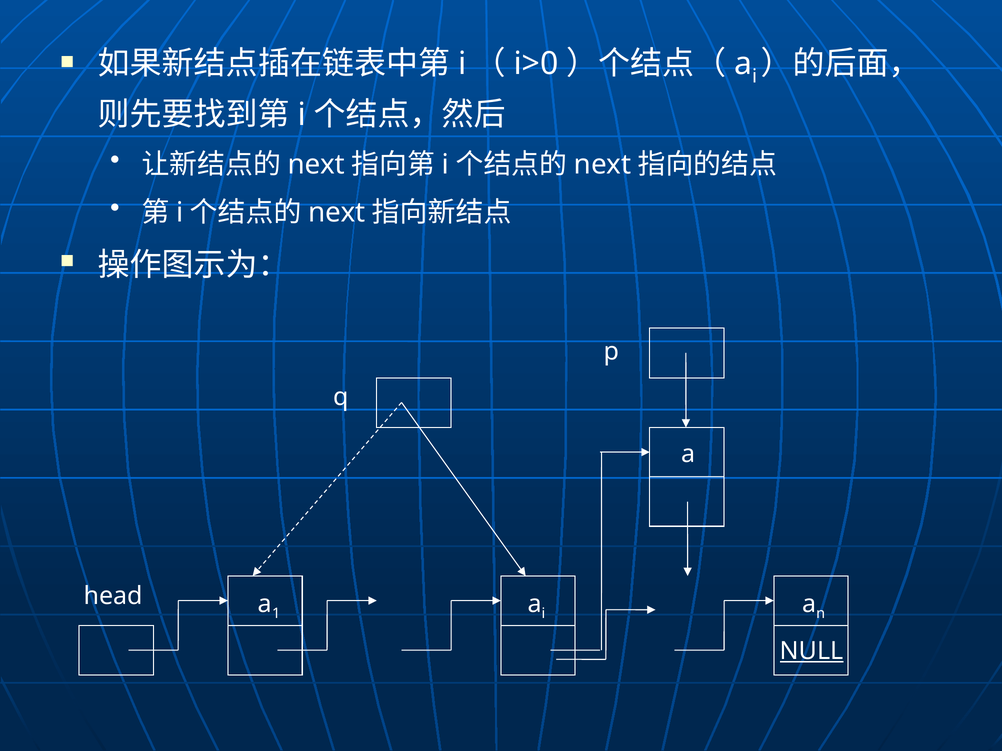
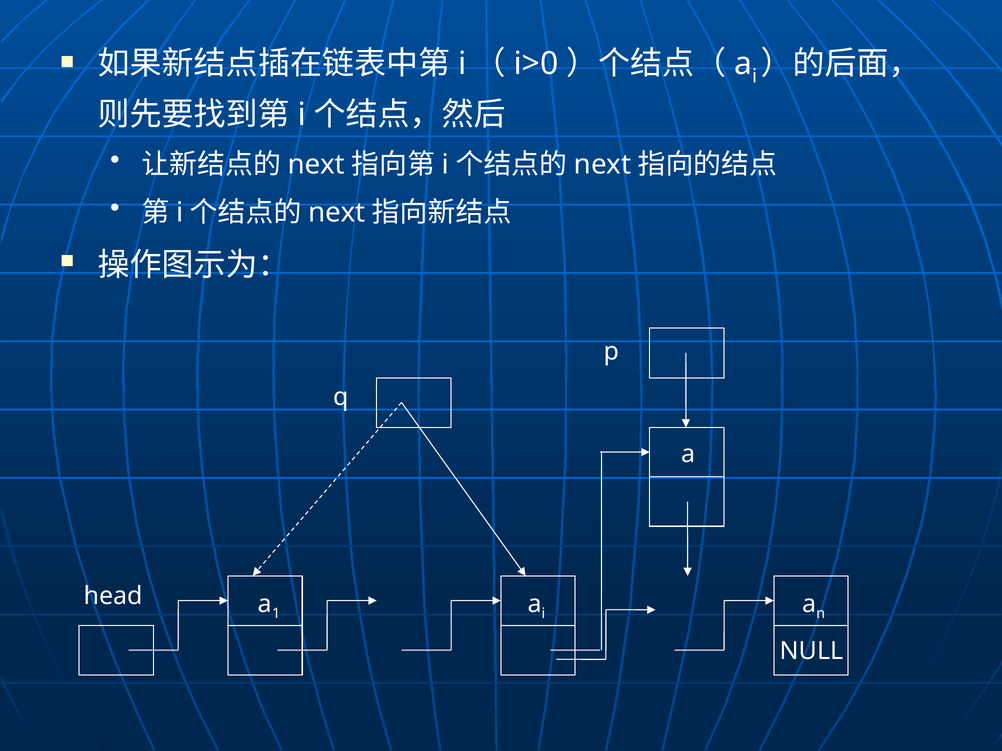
NULL underline: present -> none
